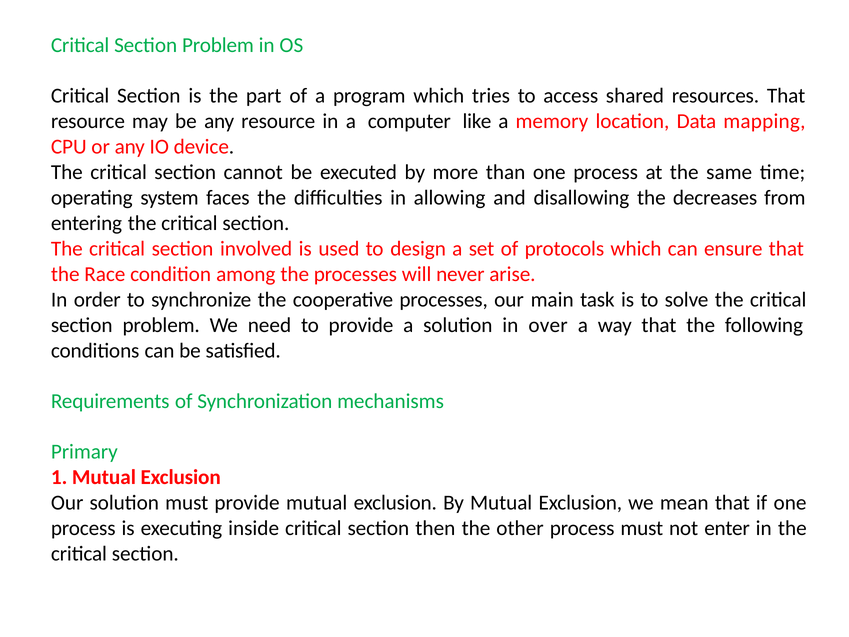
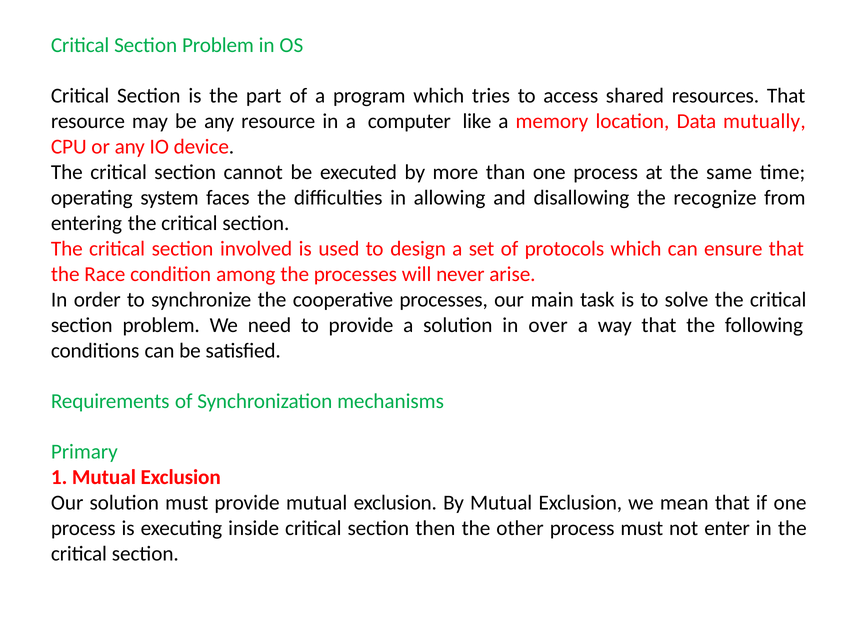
mapping: mapping -> mutually
decreases: decreases -> recognize
